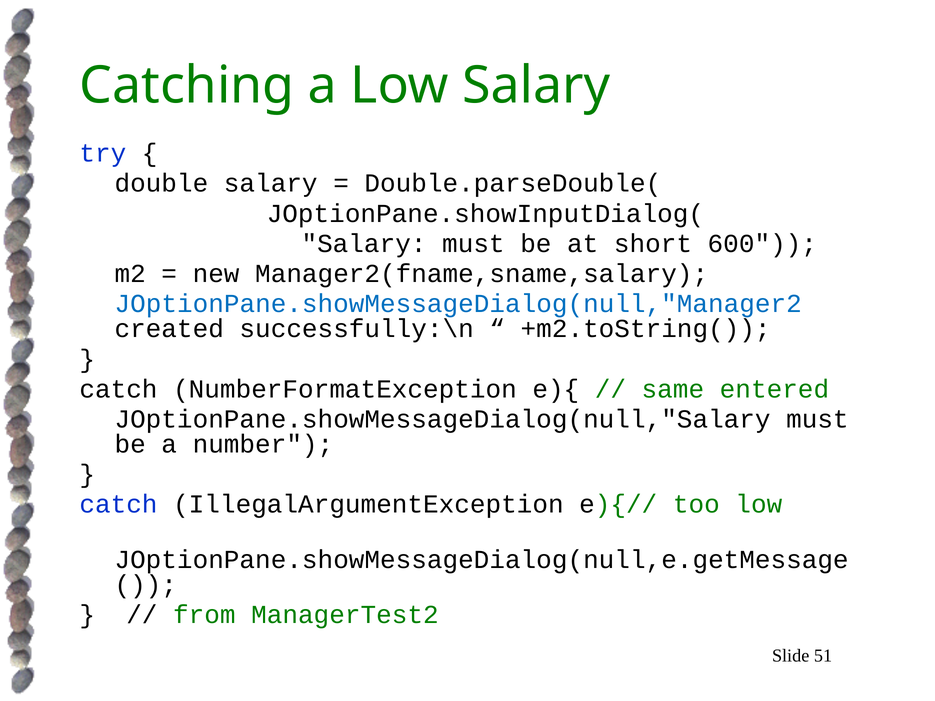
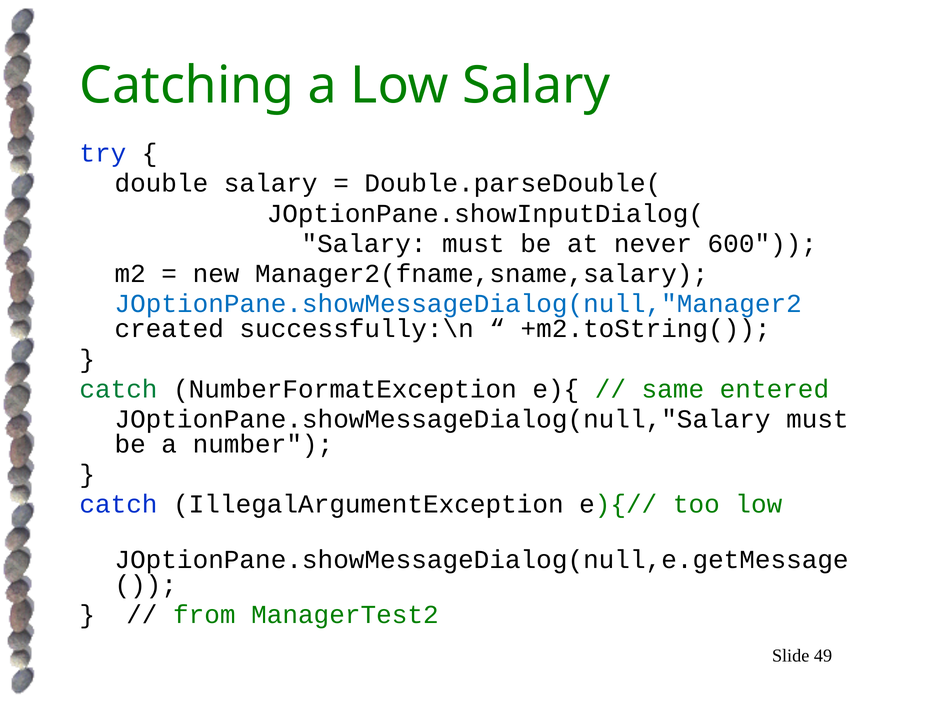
short: short -> never
catch at (118, 389) colour: black -> green
51: 51 -> 49
